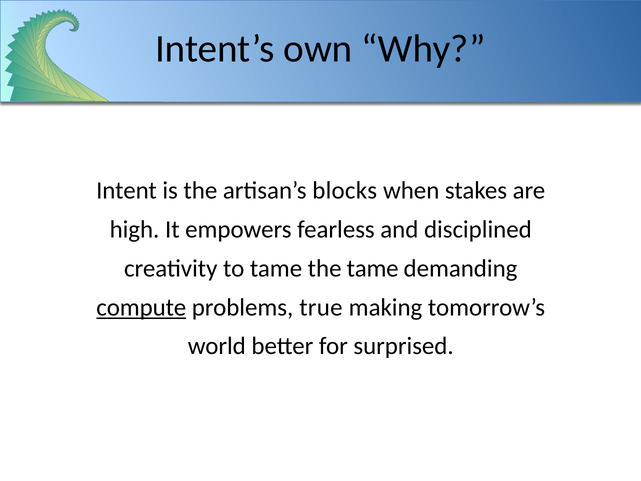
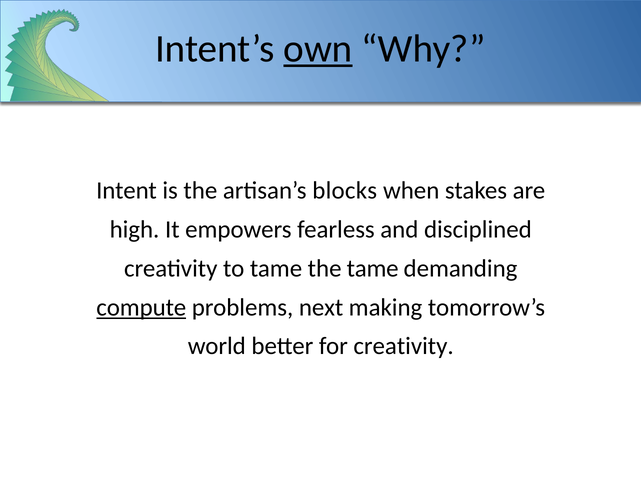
own underline: none -> present
true: true -> next
for surprised: surprised -> creativity
